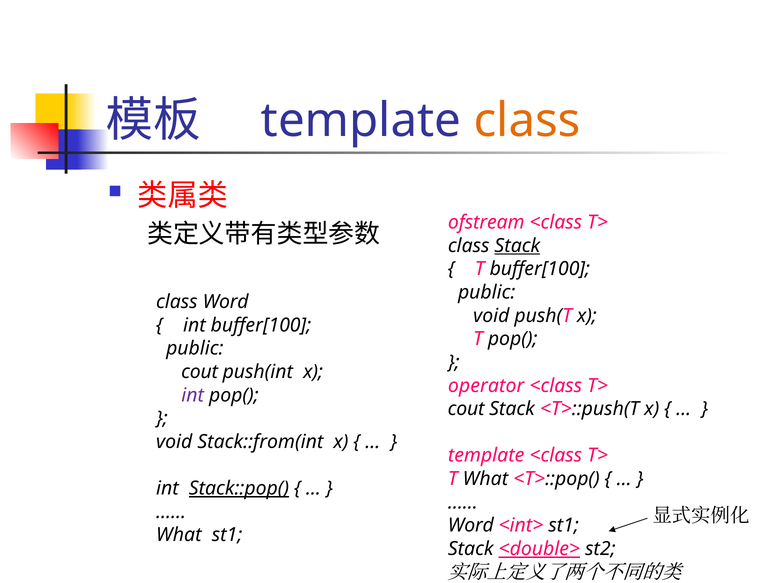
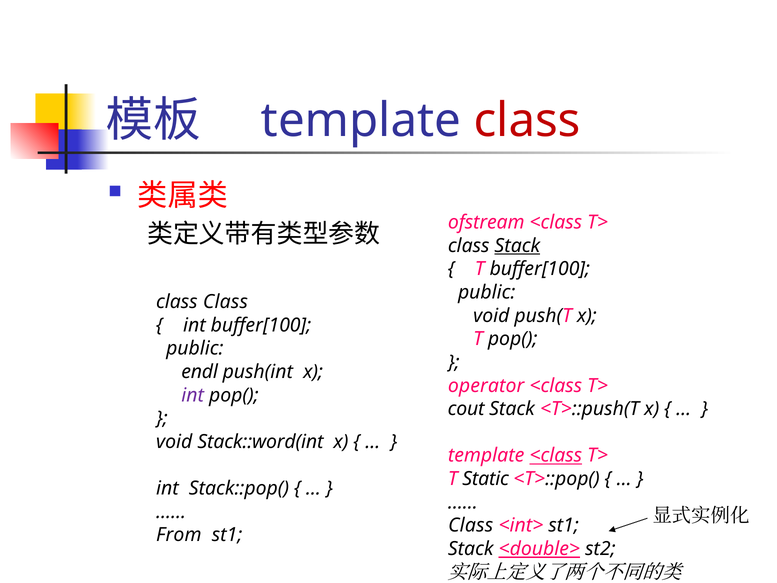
class at (527, 121) colour: orange -> red
class Word: Word -> Class
cout at (200, 372): cout -> endl
Stack::from(int: Stack::from(int -> Stack::word(int
<class at (556, 455) underline: none -> present
T What: What -> Static
Stack::pop( underline: present -> none
Word at (471, 525): Word -> Class
What at (179, 535): What -> From
